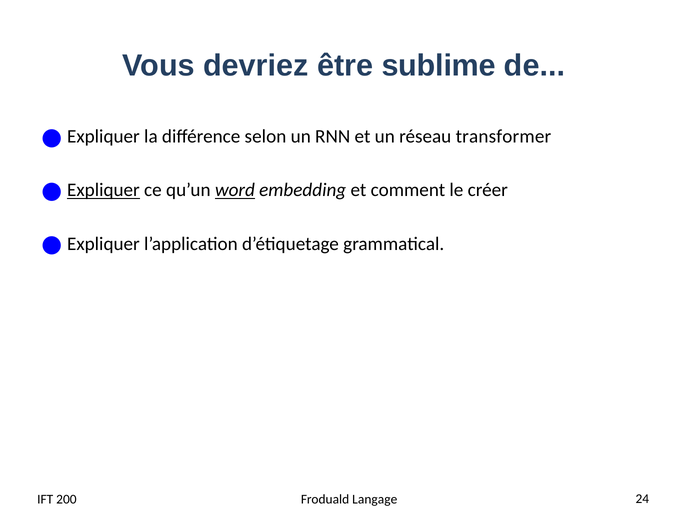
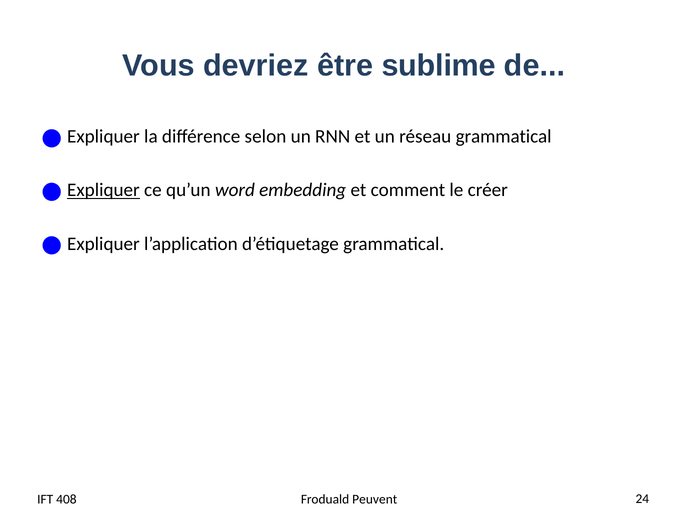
réseau transformer: transformer -> grammatical
word underline: present -> none
200: 200 -> 408
Langage: Langage -> Peuvent
